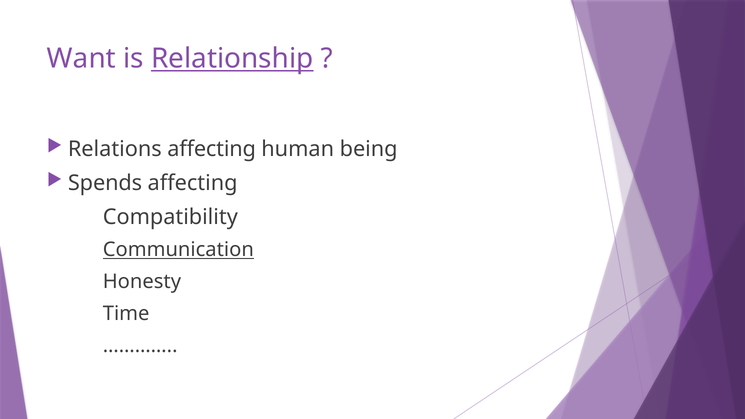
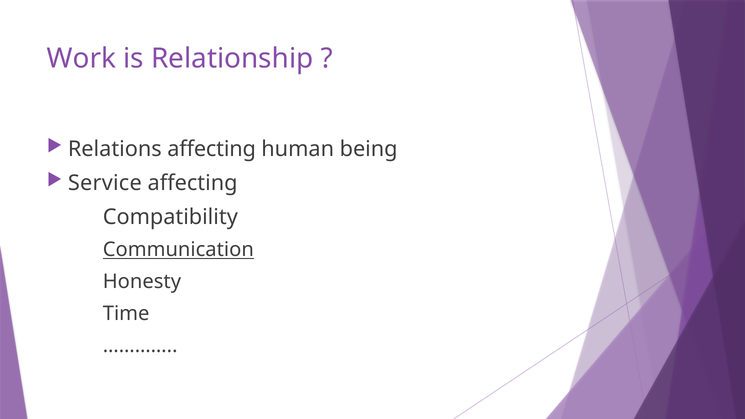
Want: Want -> Work
Relationship underline: present -> none
Spends: Spends -> Service
